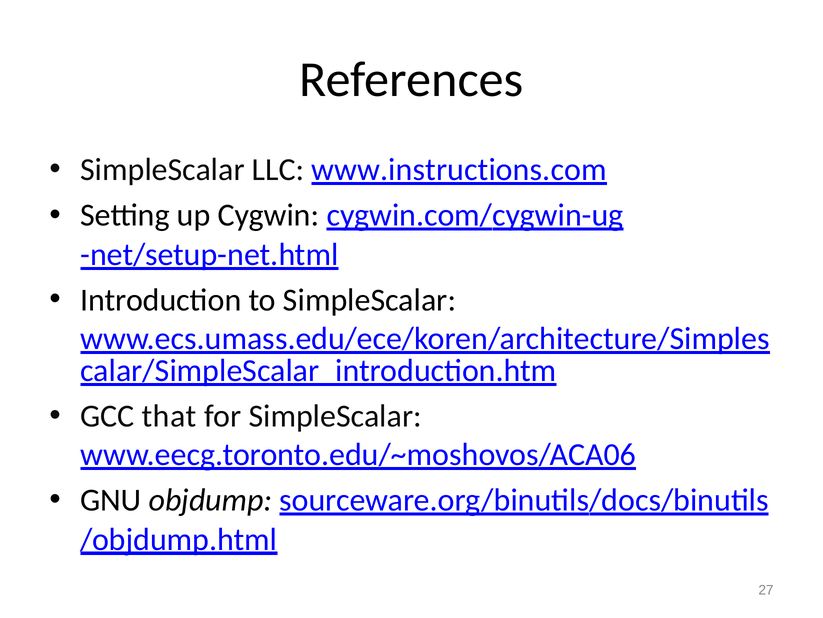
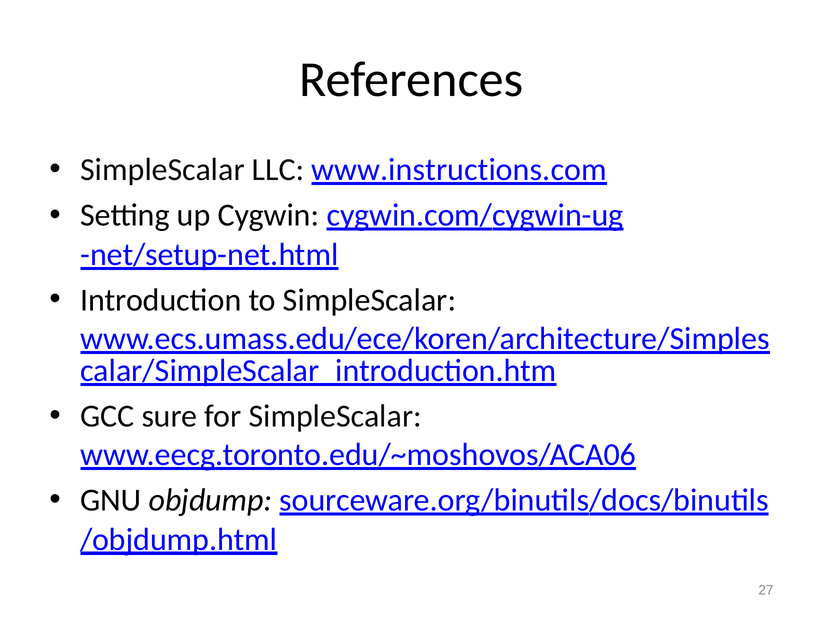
that: that -> sure
